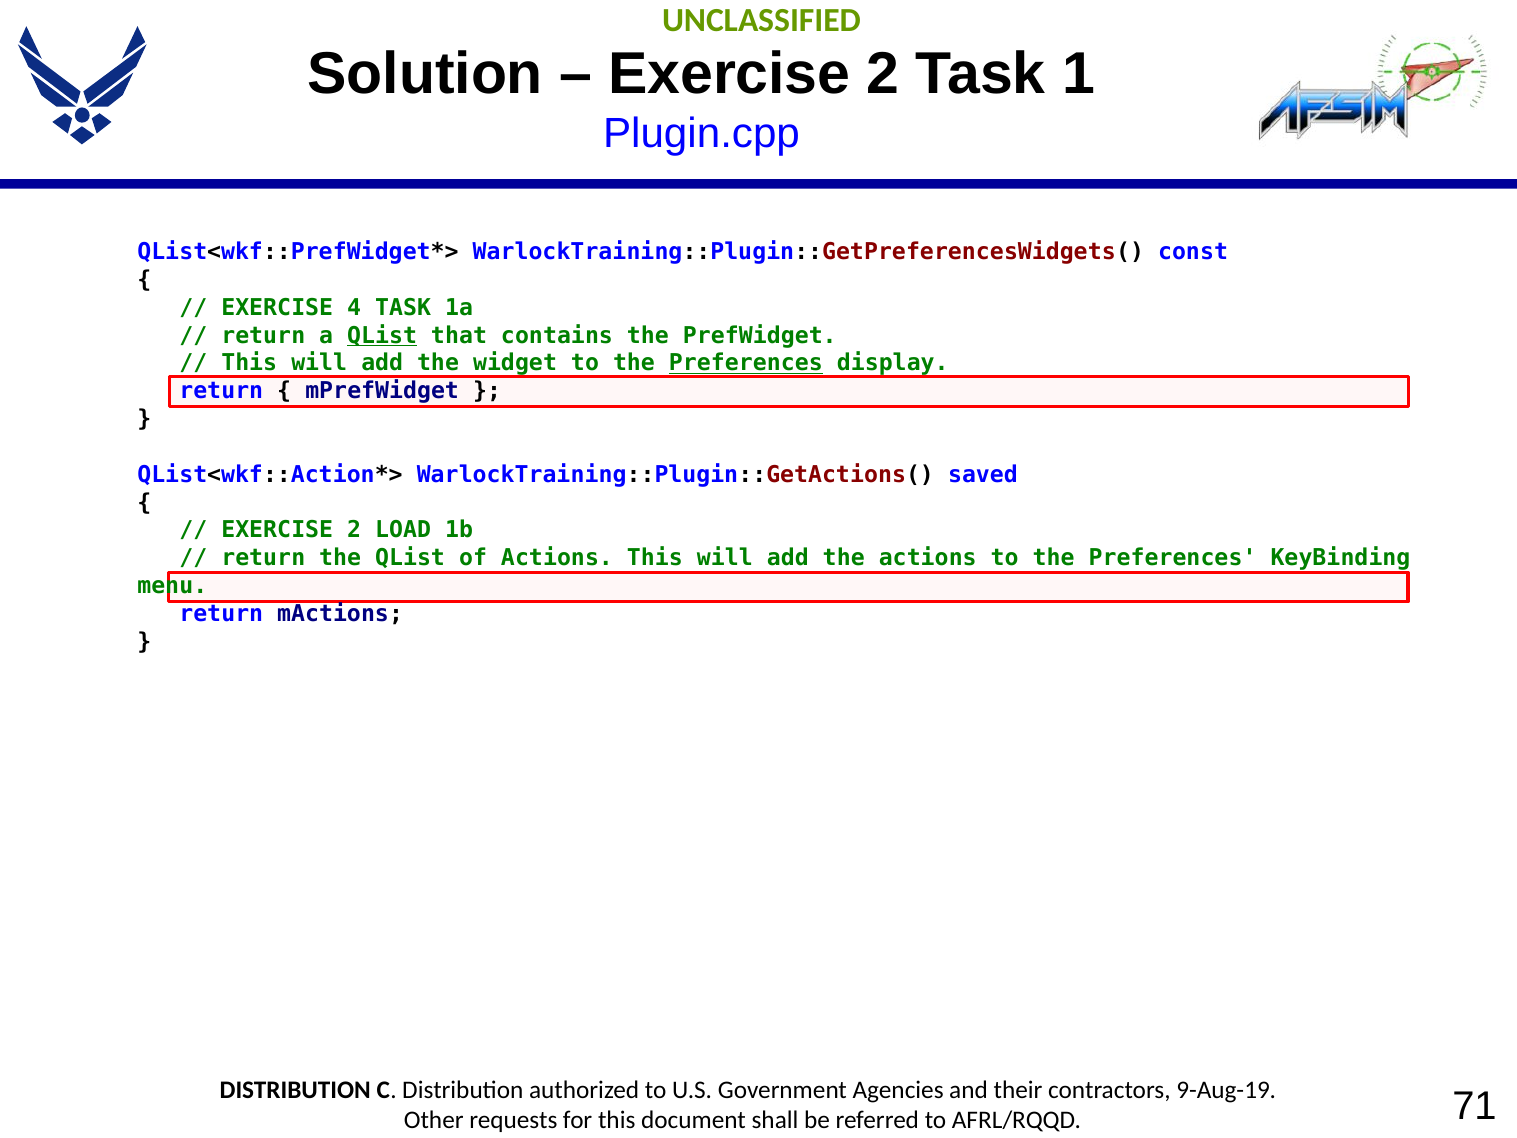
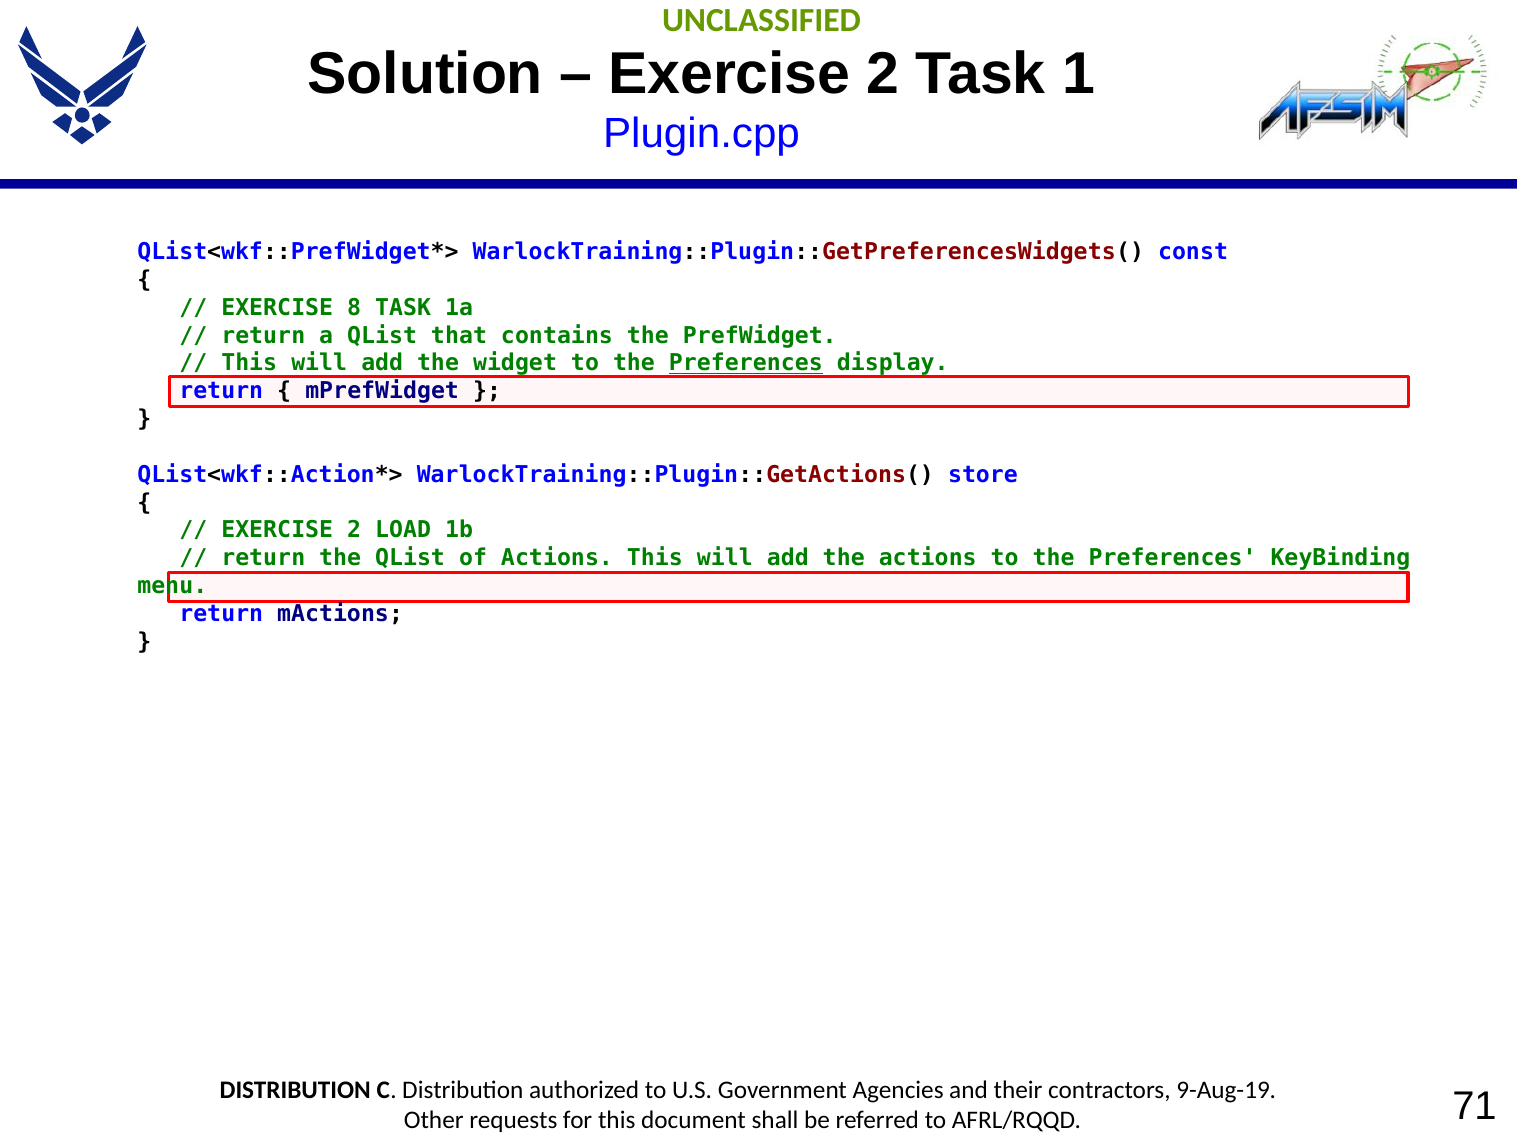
4: 4 -> 8
QList at (382, 335) underline: present -> none
saved: saved -> store
